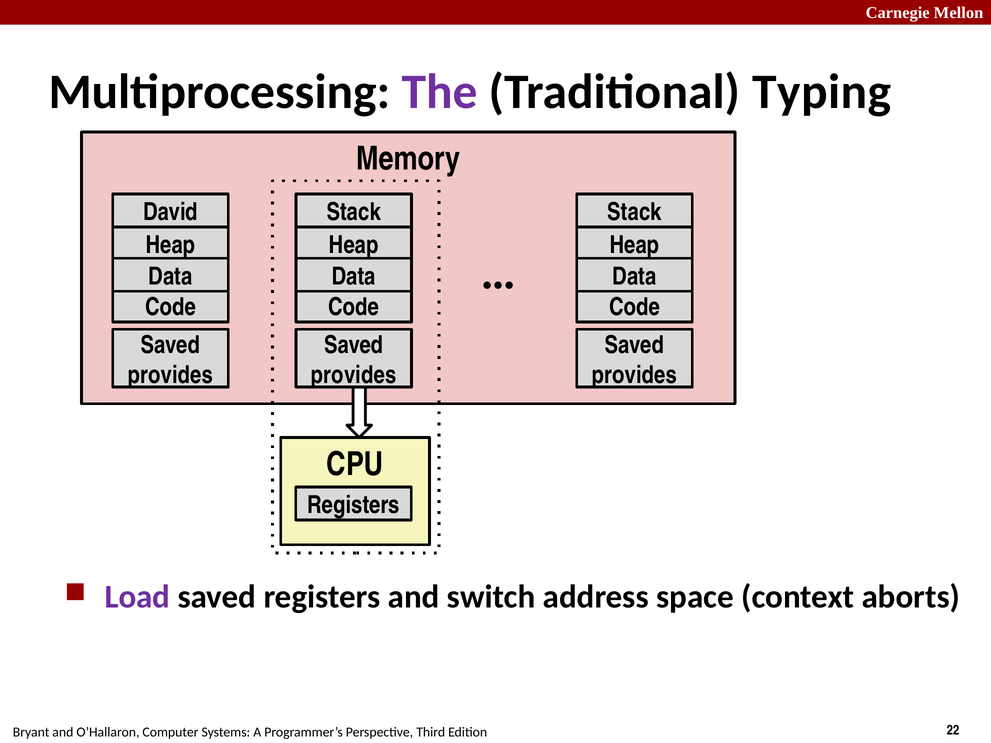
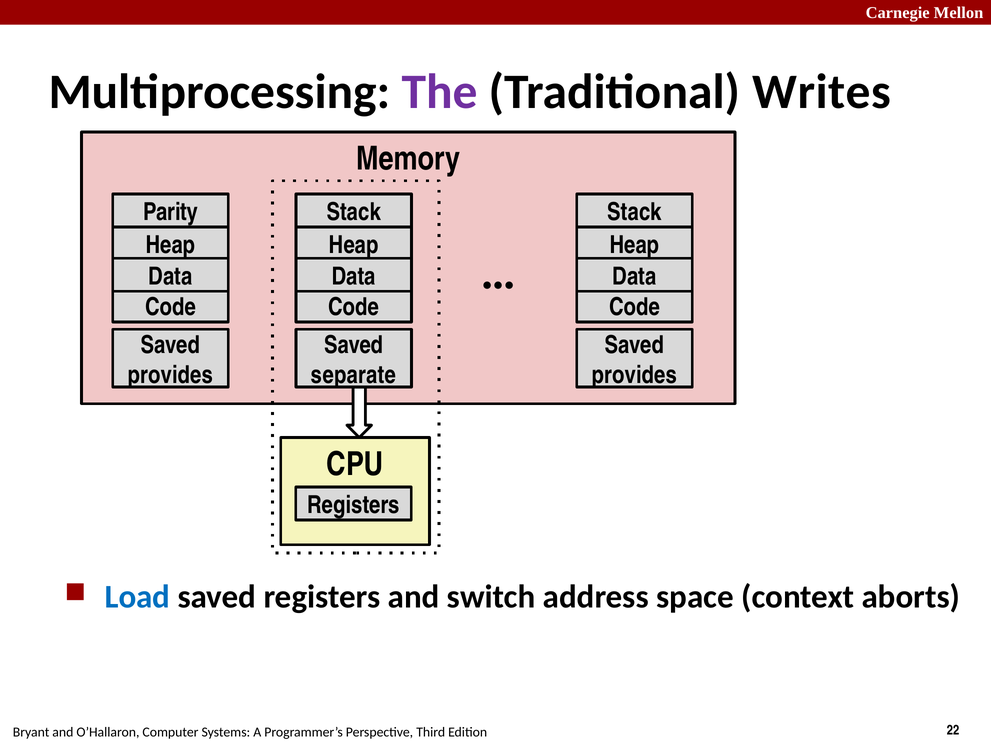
Typing: Typing -> Writes
David: David -> Parity
provides at (354, 375): provides -> separate
Load colour: purple -> blue
